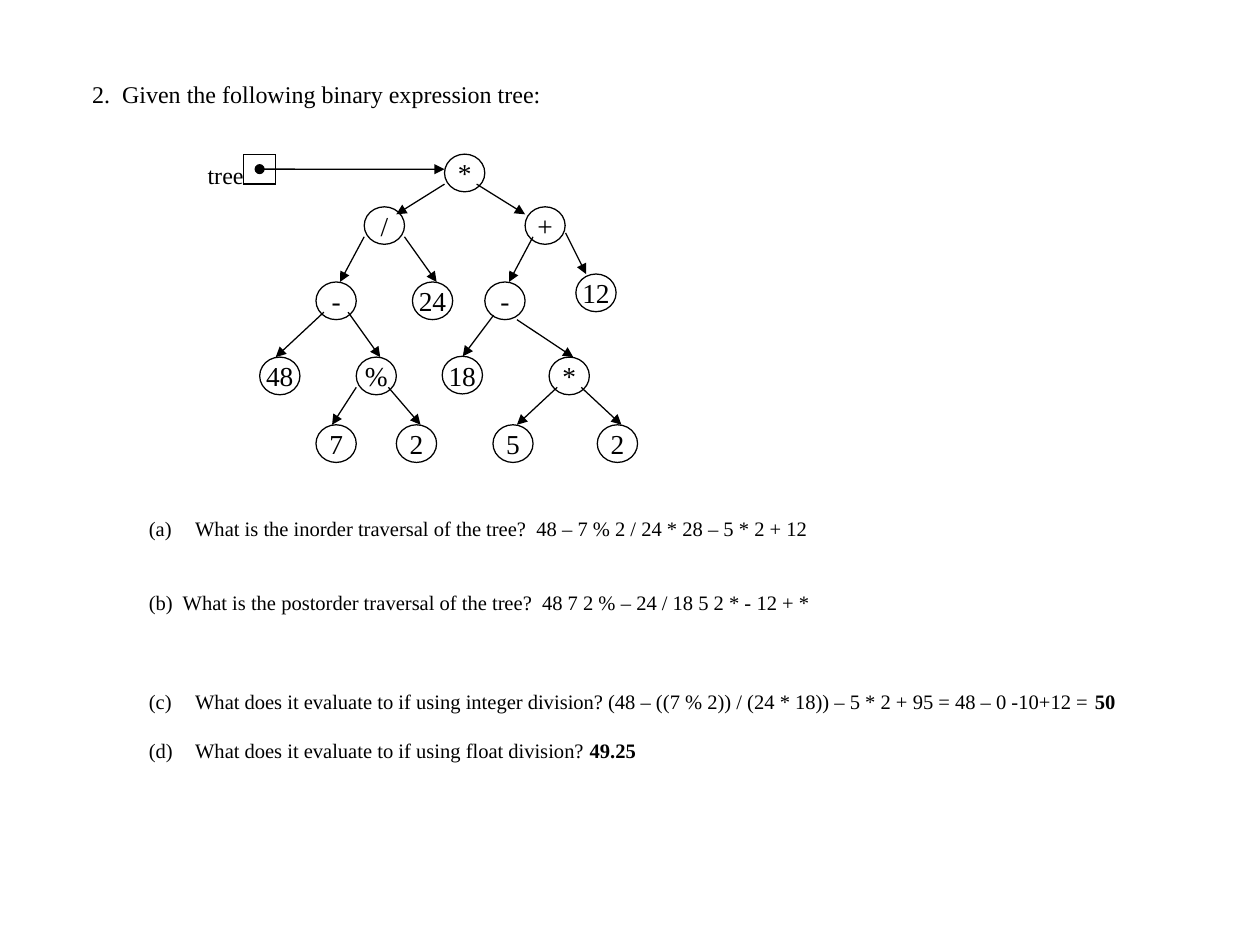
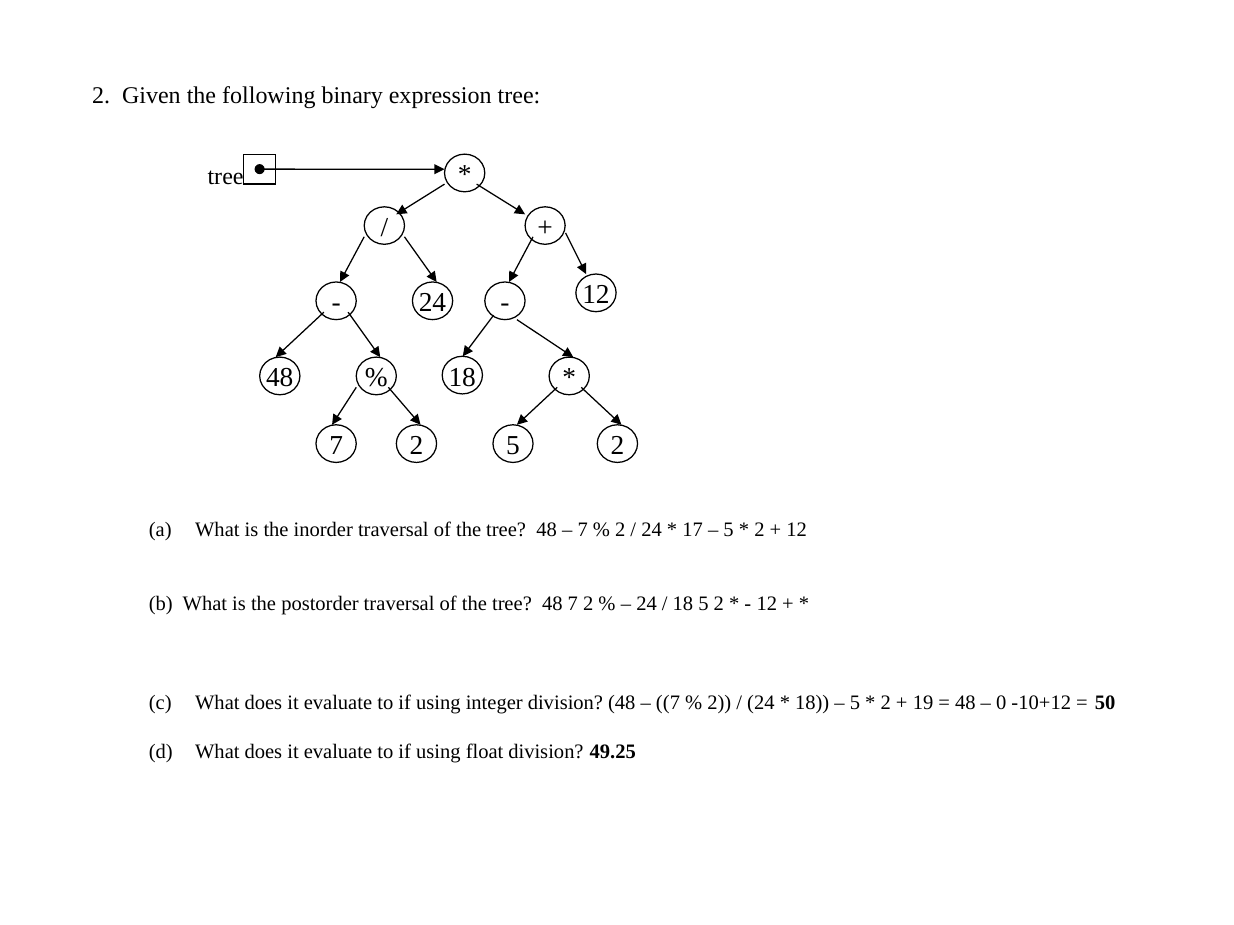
28: 28 -> 17
95: 95 -> 19
